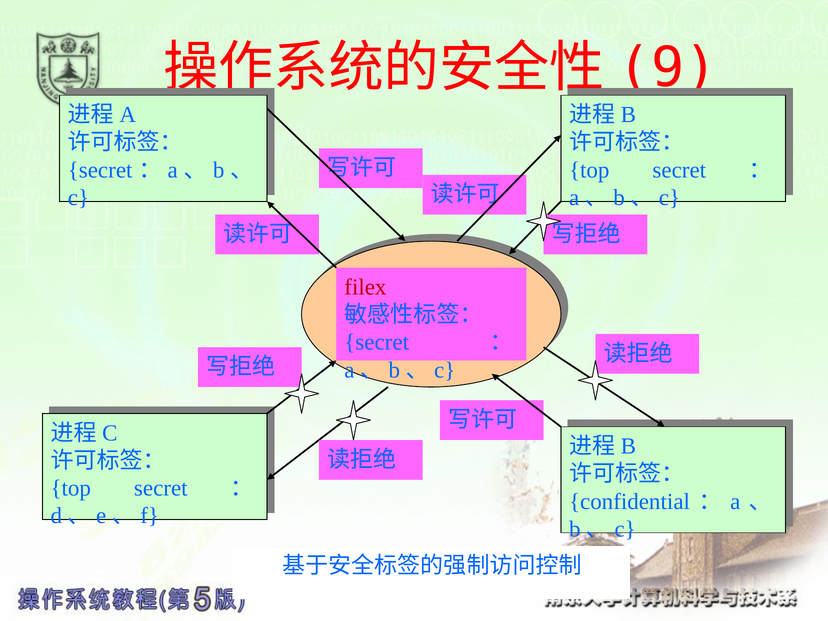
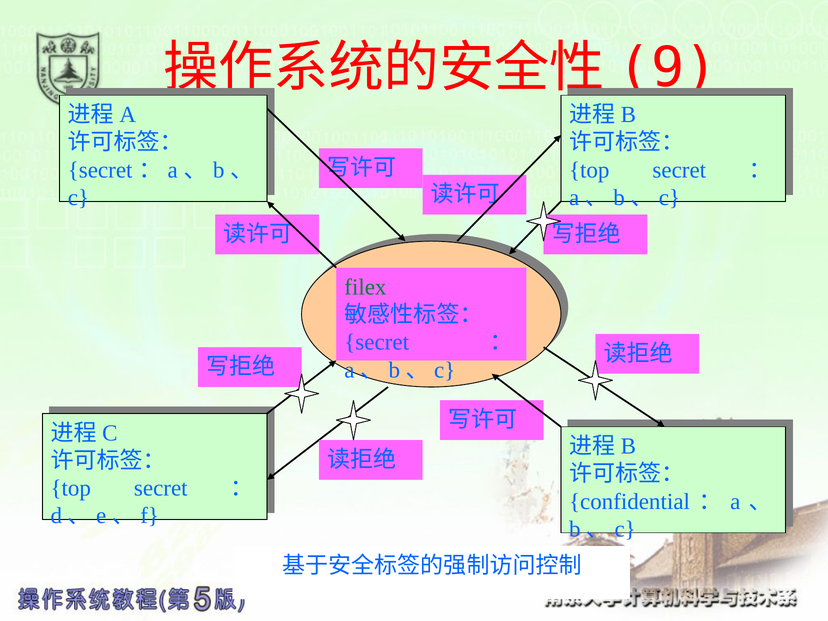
filex colour: red -> green
